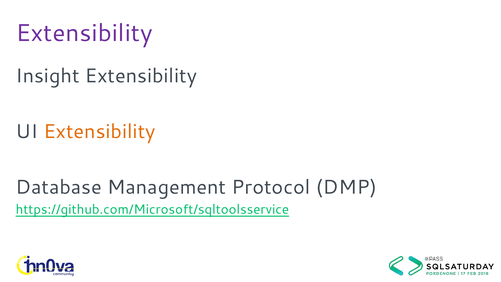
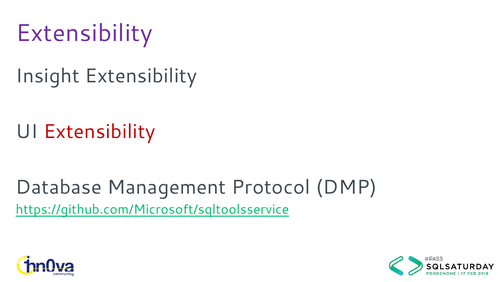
Extensibility at (99, 132) colour: orange -> red
